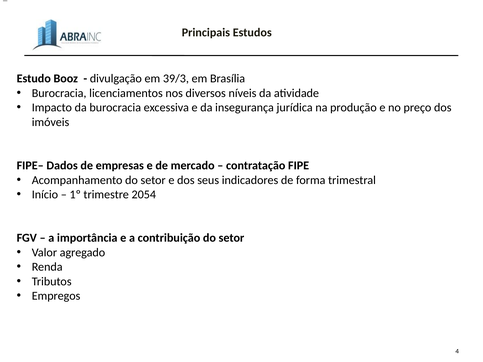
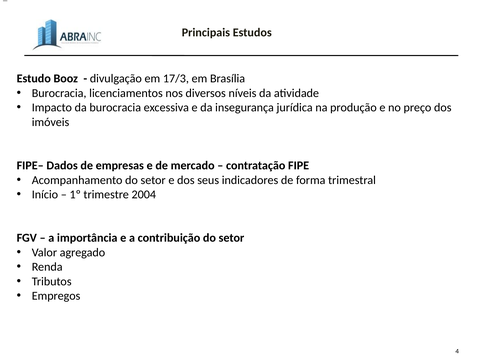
39/3: 39/3 -> 17/3
2054: 2054 -> 2004
